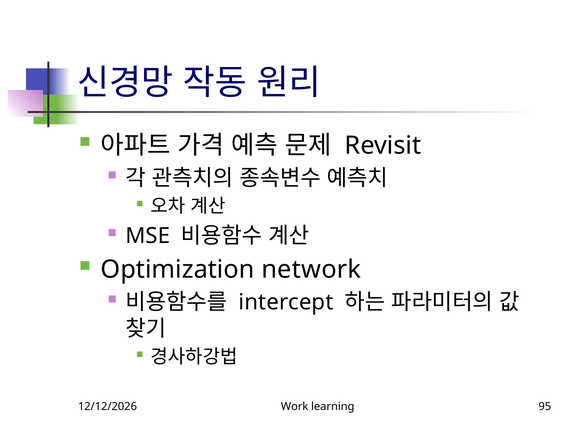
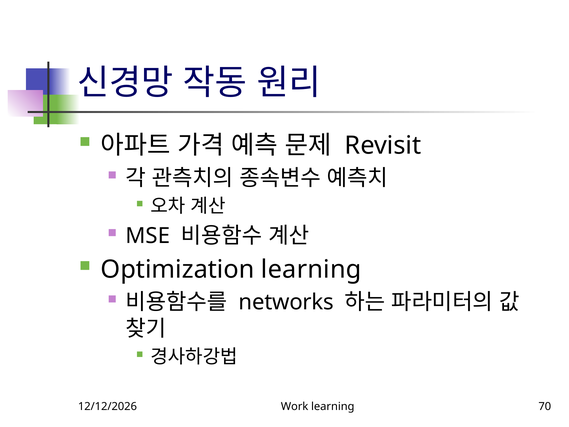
Optimization network: network -> learning
intercept: intercept -> networks
95: 95 -> 70
